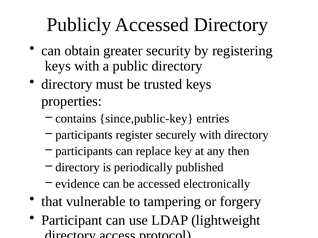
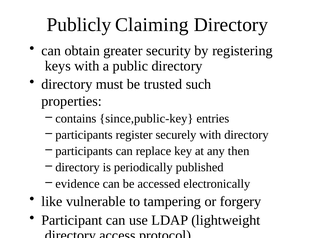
Publicly Accessed: Accessed -> Claiming
trusted keys: keys -> such
that: that -> like
